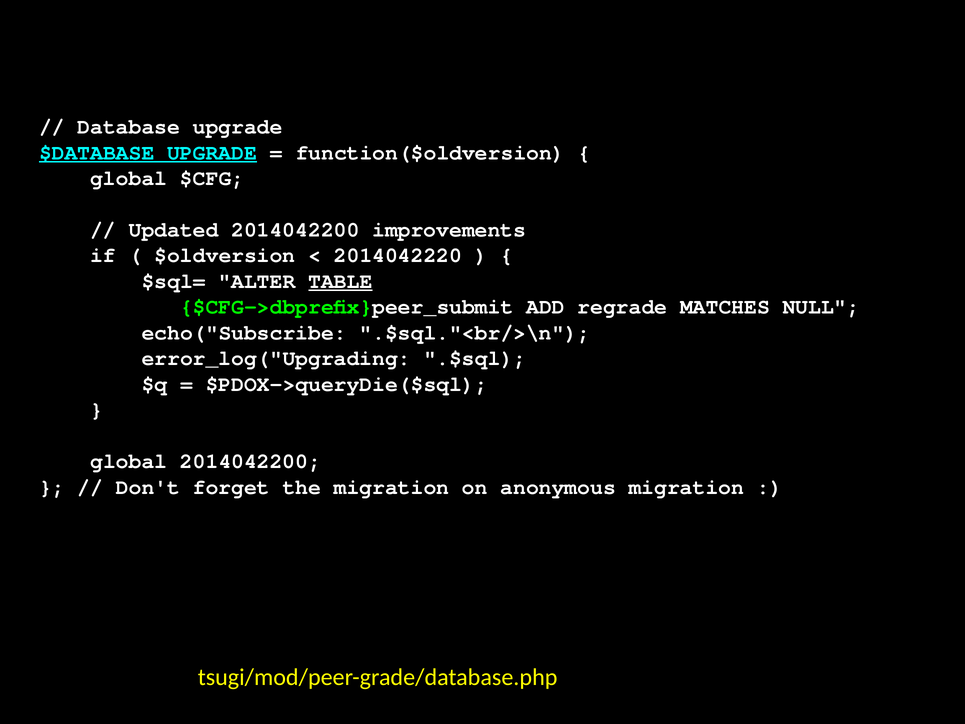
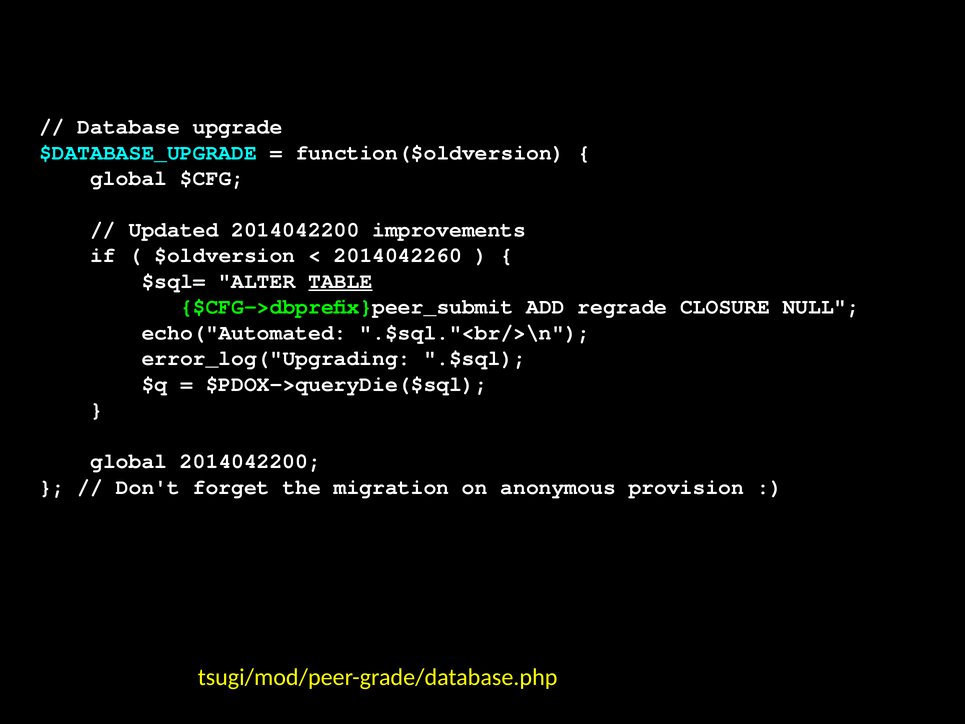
$DATABASE_UPGRADE underline: present -> none
2014042220: 2014042220 -> 2014042260
MATCHES: MATCHES -> CLOSURE
echo("Subscribe: echo("Subscribe -> echo("Automated
anonymous migration: migration -> provision
